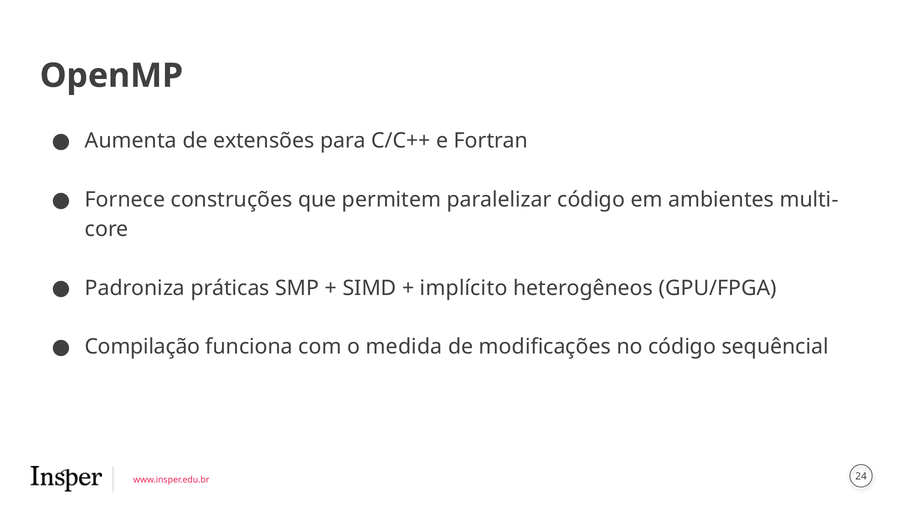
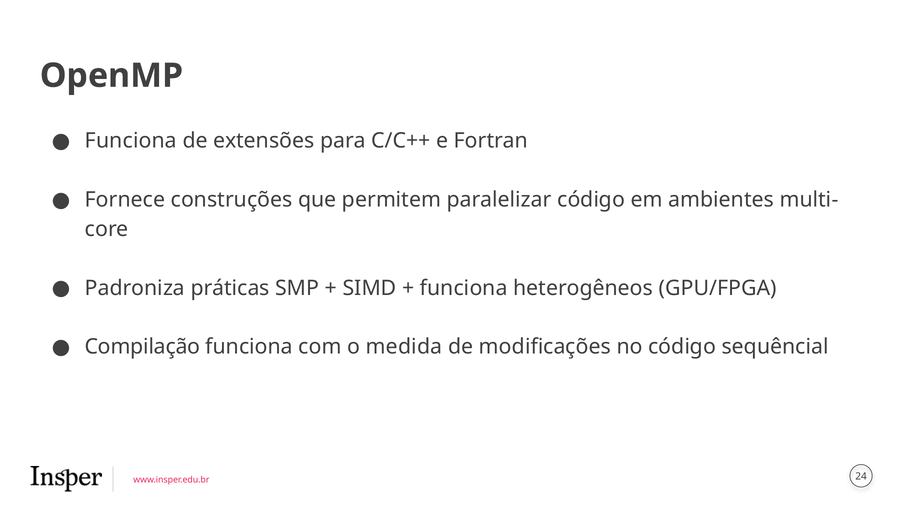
Aumenta at (131, 141): Aumenta -> Funciona
implícito at (464, 288): implícito -> funciona
